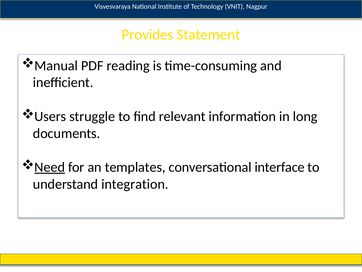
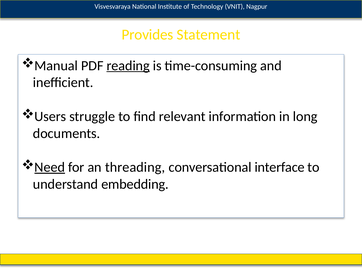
reading underline: none -> present
templates: templates -> threading
integration: integration -> embedding
